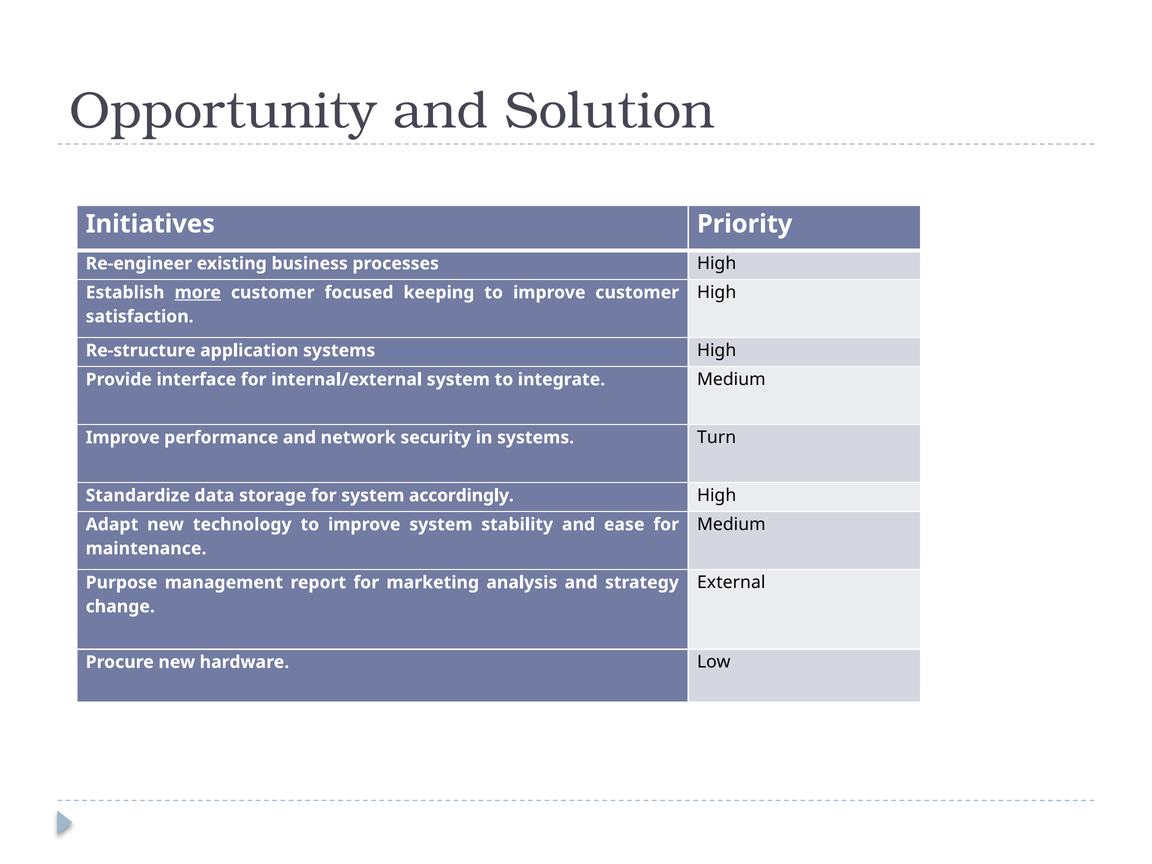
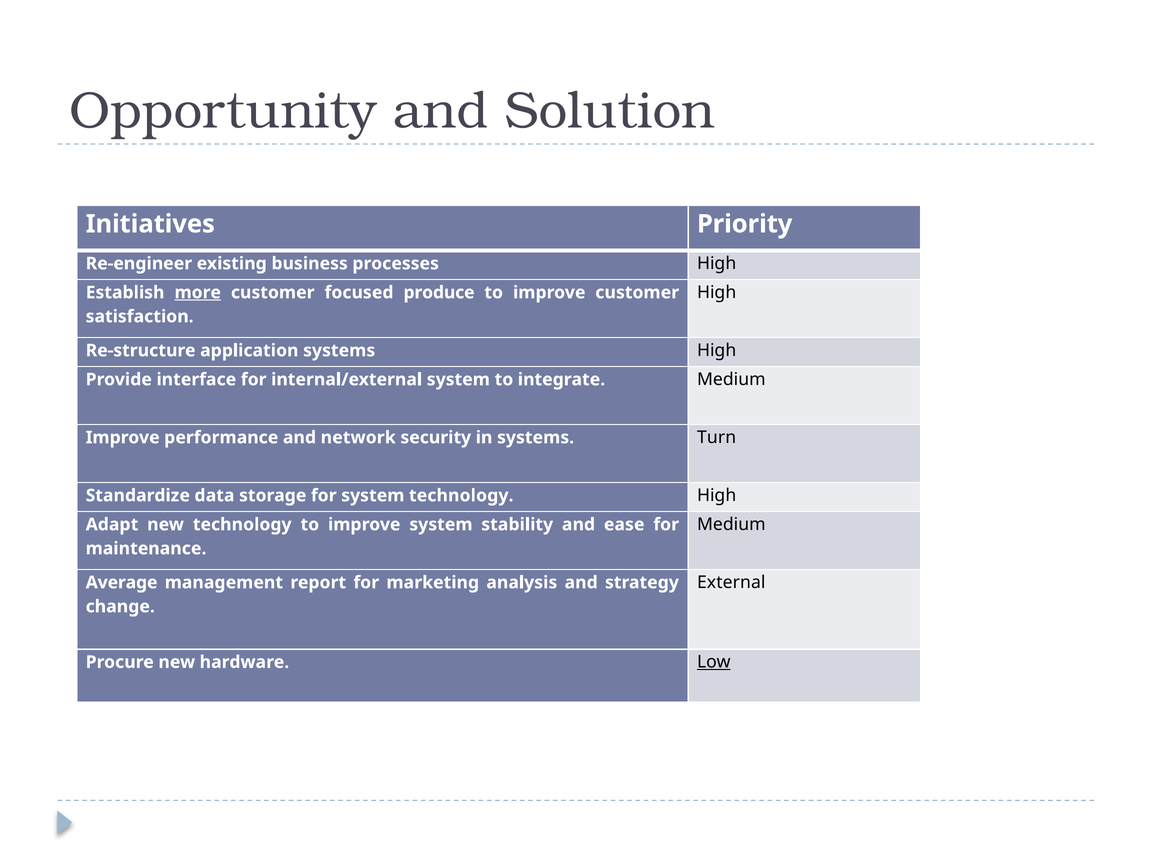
keeping: keeping -> produce
system accordingly: accordingly -> technology
Purpose: Purpose -> Average
Low underline: none -> present
